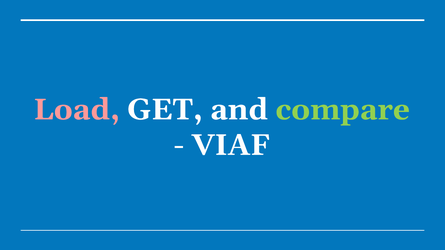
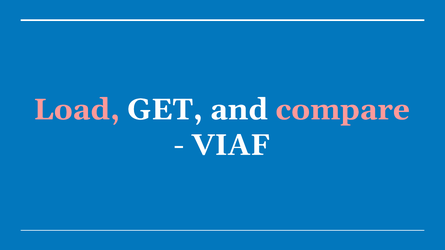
compare colour: light green -> pink
